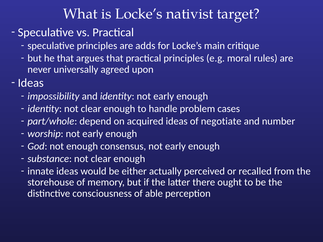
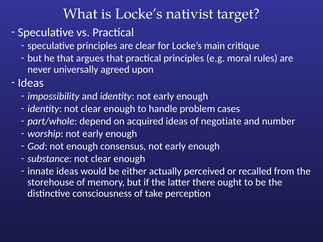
are adds: adds -> clear
able: able -> take
